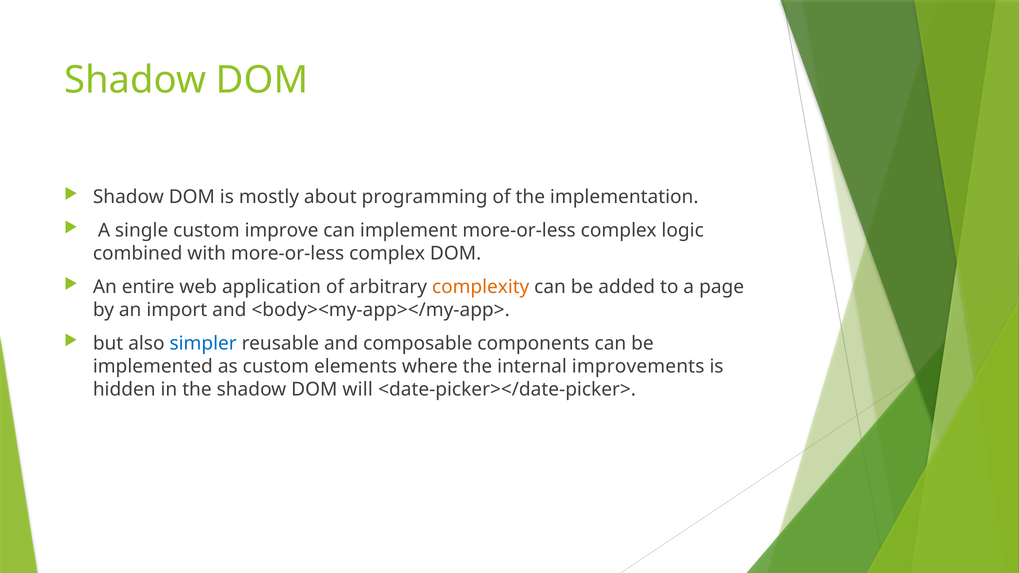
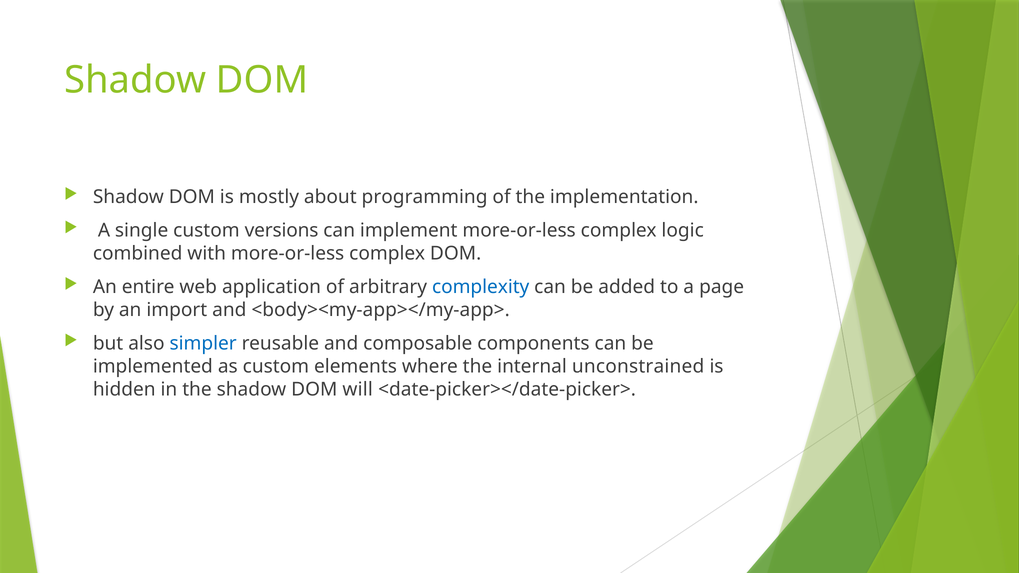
improve: improve -> versions
complexity colour: orange -> blue
improvements: improvements -> unconstrained
